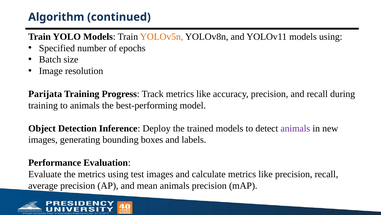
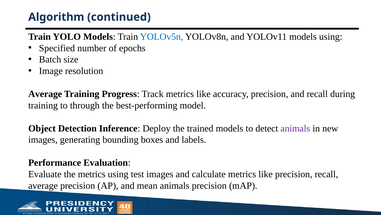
YOLOv5n colour: orange -> blue
Parijata at (45, 94): Parijata -> Average
to animals: animals -> through
